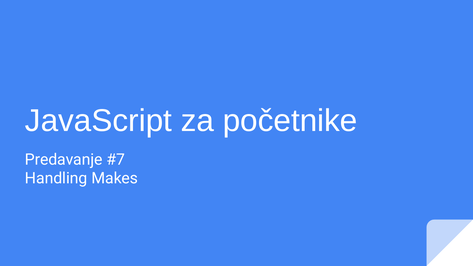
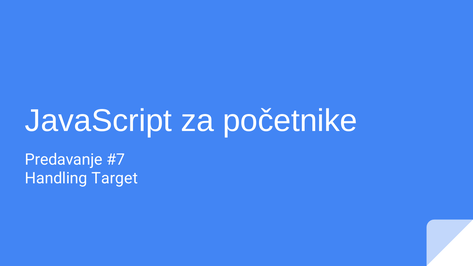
Makes: Makes -> Target
